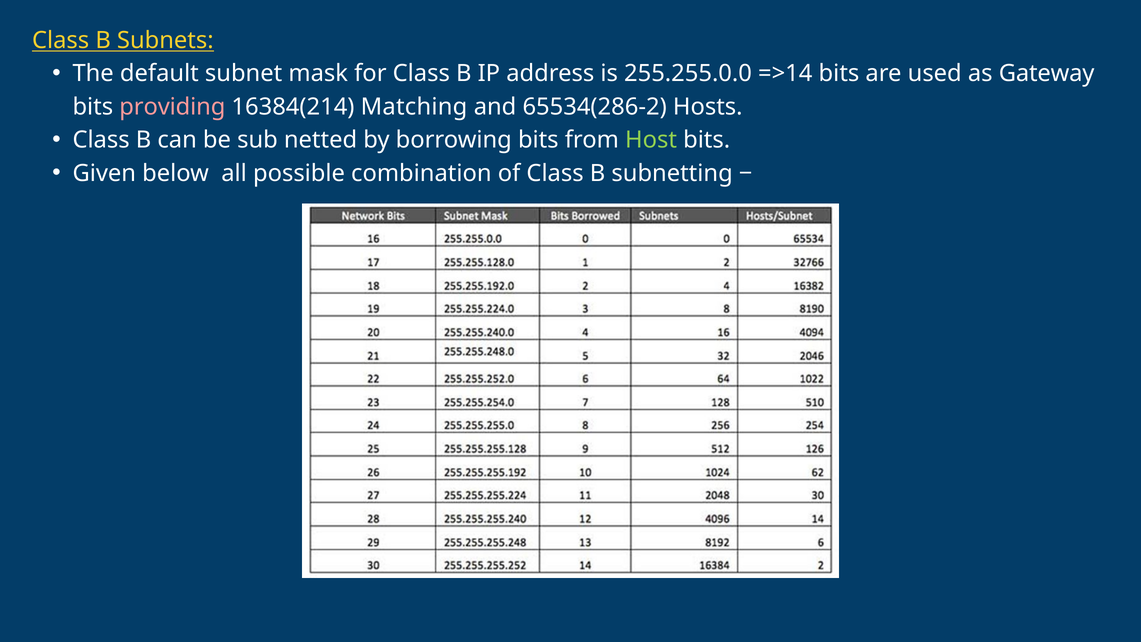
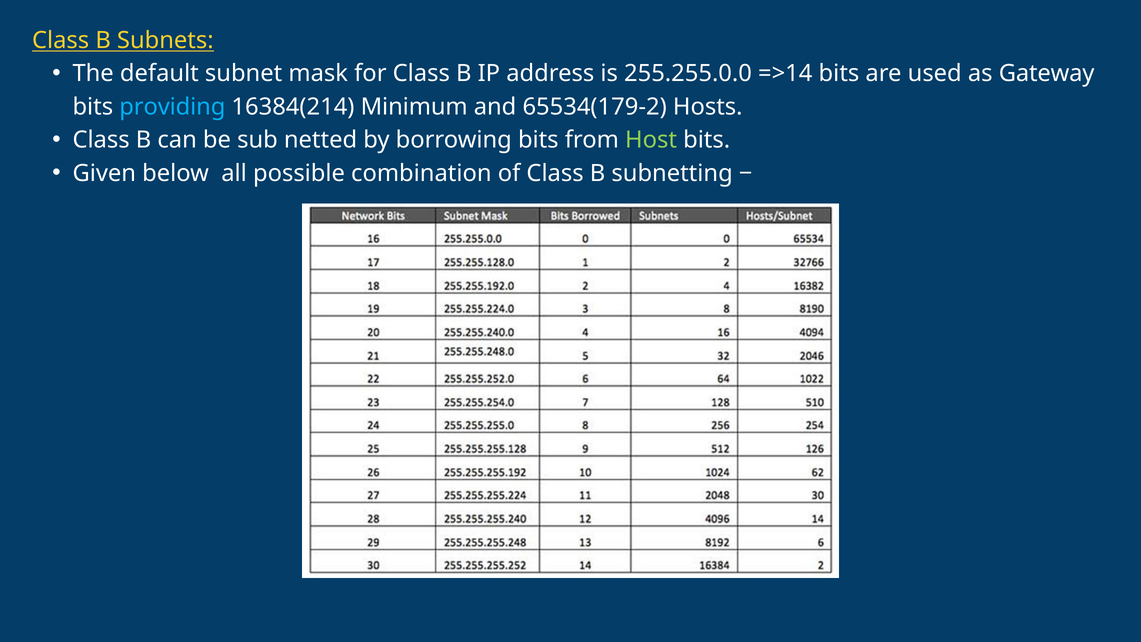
providing colour: pink -> light blue
Matching: Matching -> Minimum
65534(286-2: 65534(286-2 -> 65534(179-2
